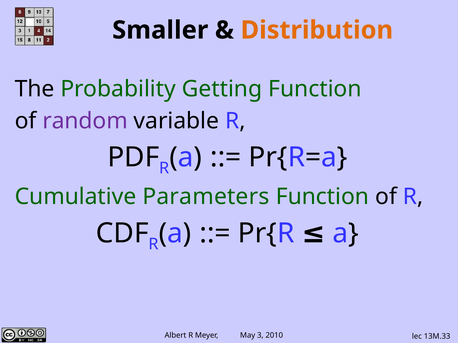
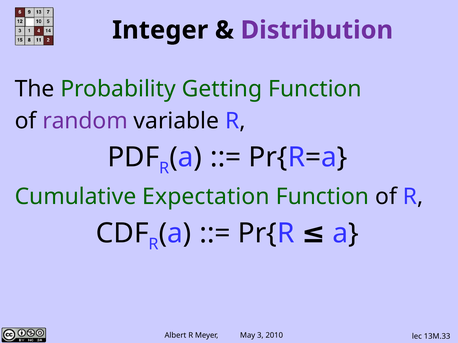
Smaller: Smaller -> Integer
Distribution colour: orange -> purple
Parameters: Parameters -> Expectation
